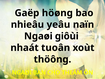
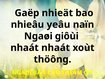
höøng: höøng -> nhieät
nhaát tuoân: tuoân -> nhaát
